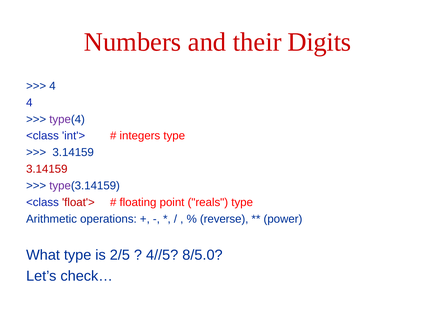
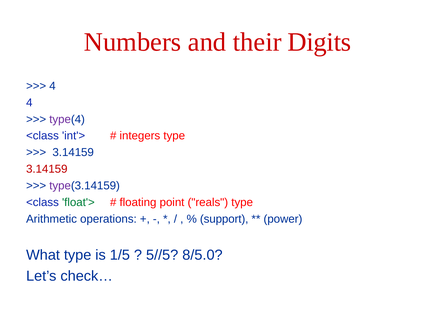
float'> colour: red -> green
reverse: reverse -> support
2/5: 2/5 -> 1/5
4//5: 4//5 -> 5//5
